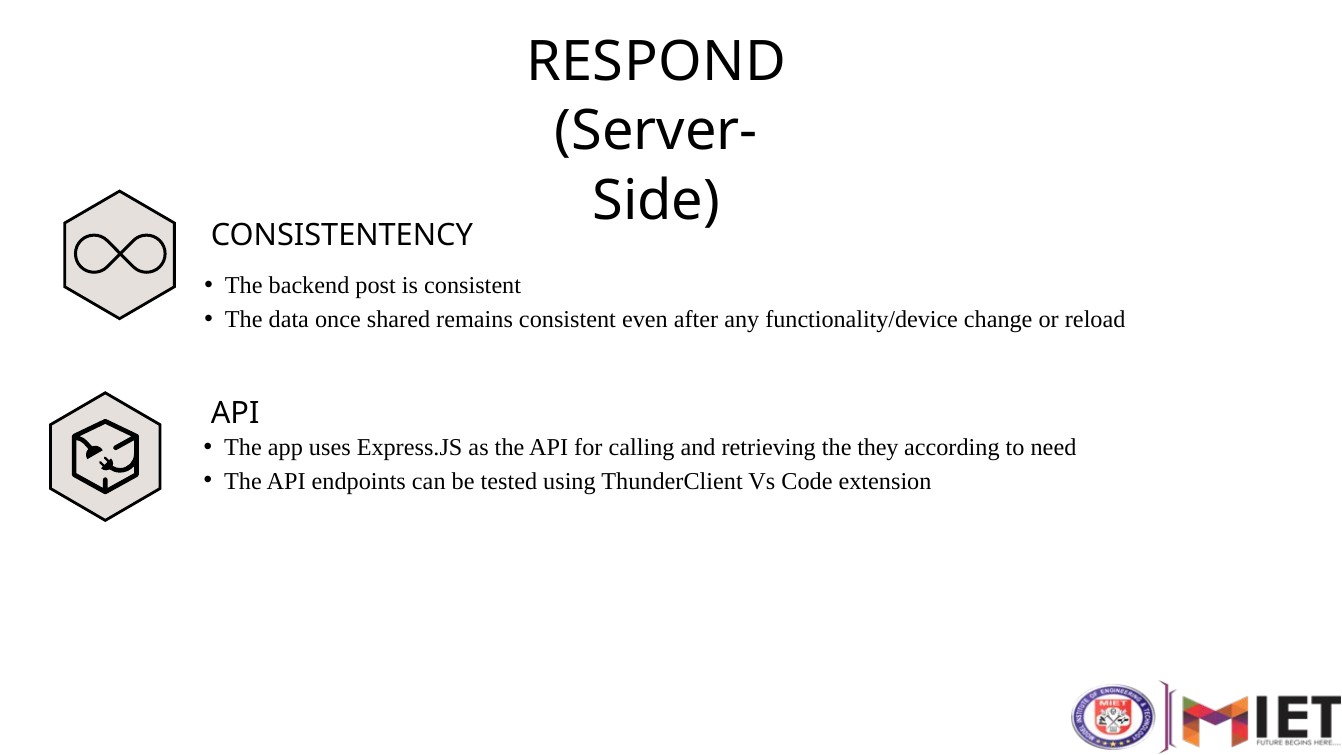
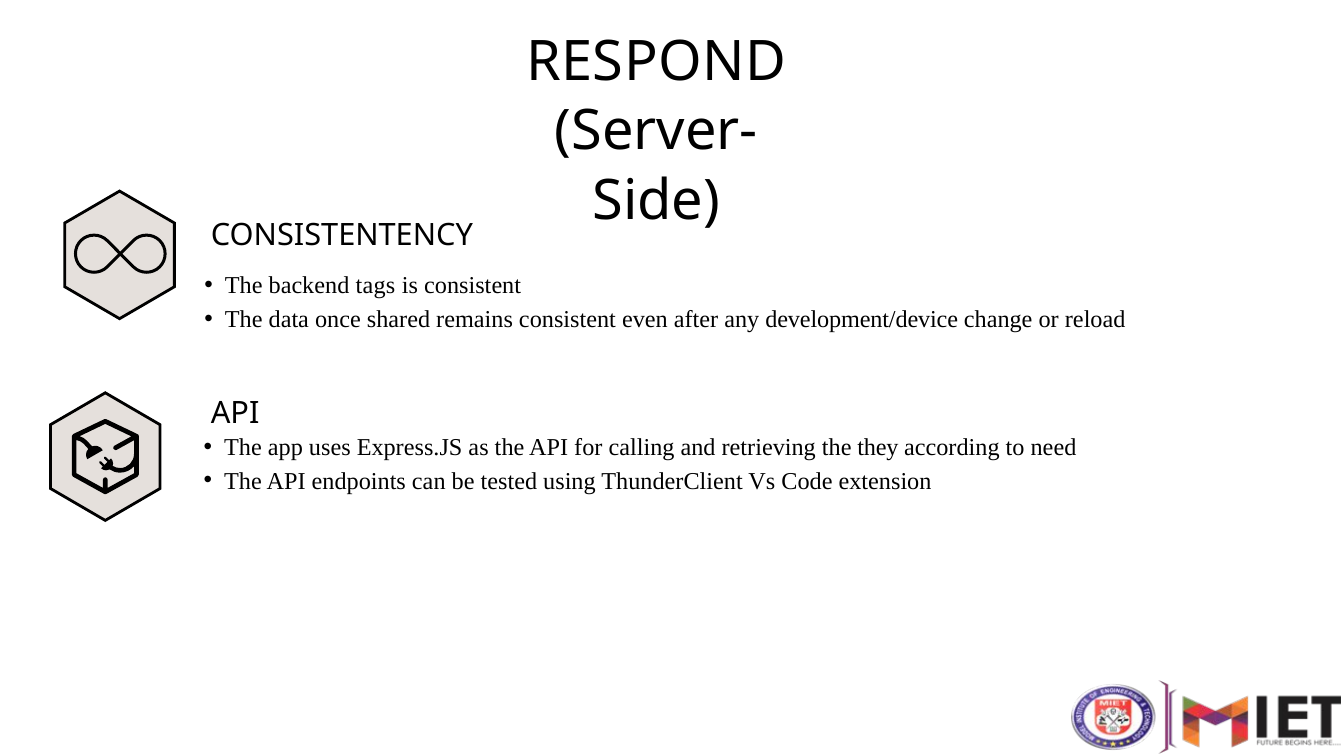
post: post -> tags
functionality/device: functionality/device -> development/device
